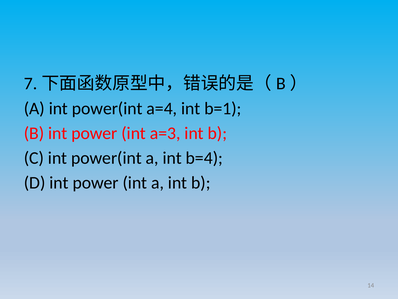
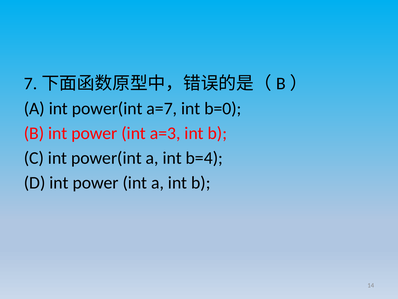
a=4: a=4 -> a=7
b=1: b=1 -> b=0
